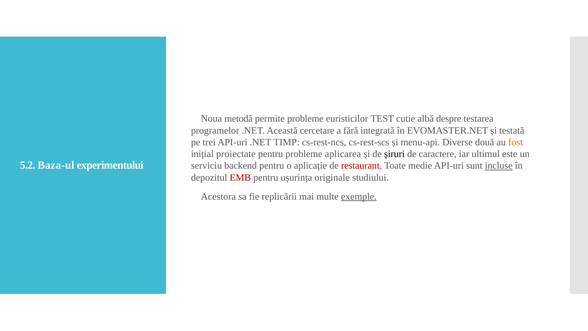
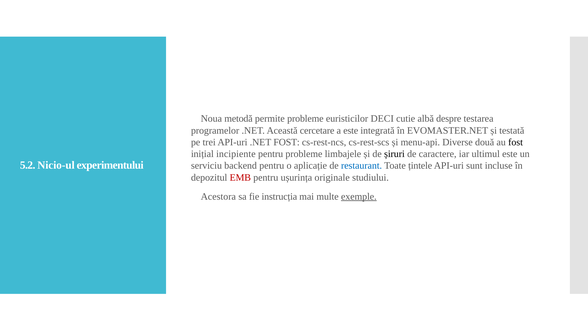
TEST: TEST -> DECI
a fără: fără -> este
.NET TIMP: TIMP -> FOST
fost at (516, 142) colour: orange -> black
proiectate: proiectate -> incipiente
aplicarea: aplicarea -> limbajele
Baza-ul: Baza-ul -> Nicio-ul
restaurant colour: red -> blue
medie: medie -> țintele
incluse underline: present -> none
replicării: replicării -> instrucția
